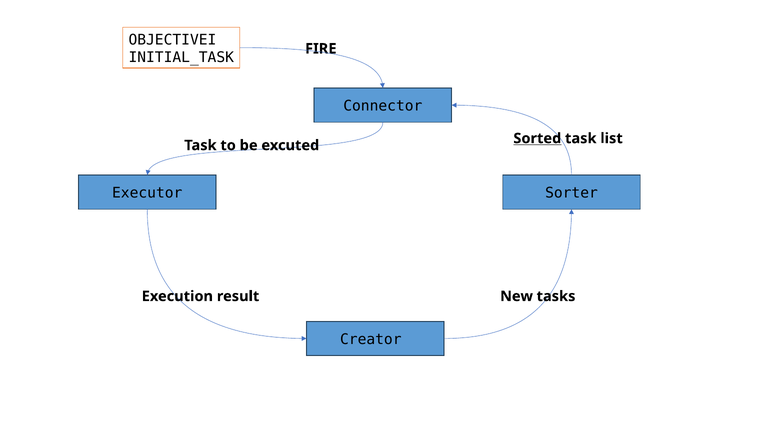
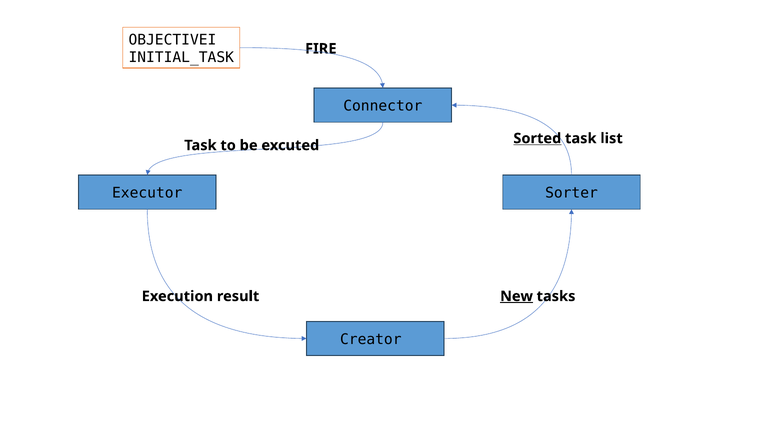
New underline: none -> present
